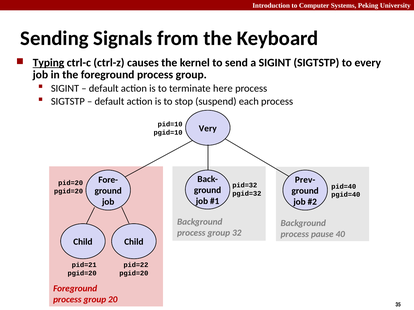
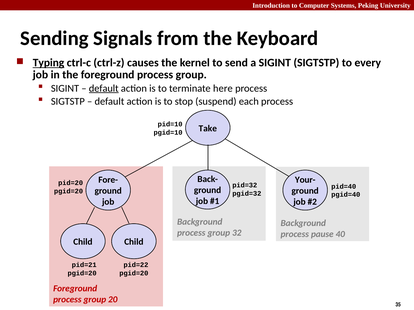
default at (104, 88) underline: none -> present
Very: Very -> Take
Prev-: Prev- -> Your-
